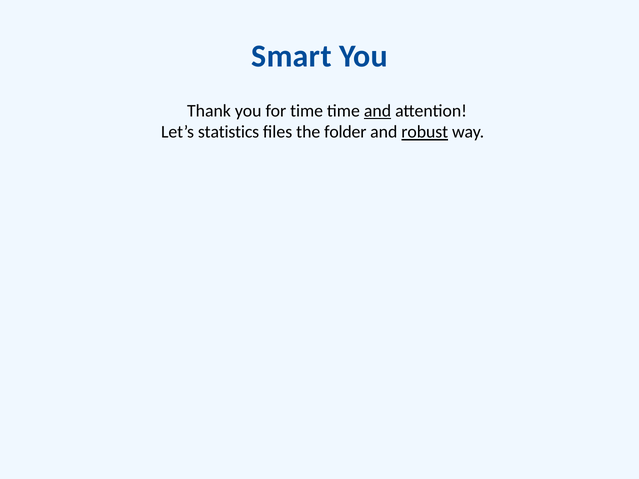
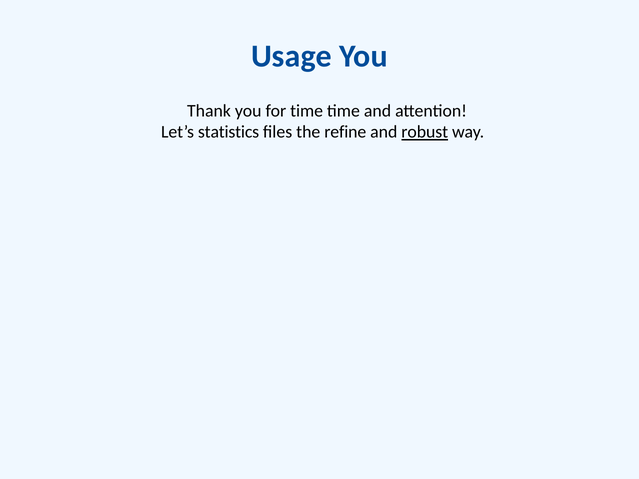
Smart: Smart -> Usage
and at (377, 111) underline: present -> none
folder: folder -> refine
